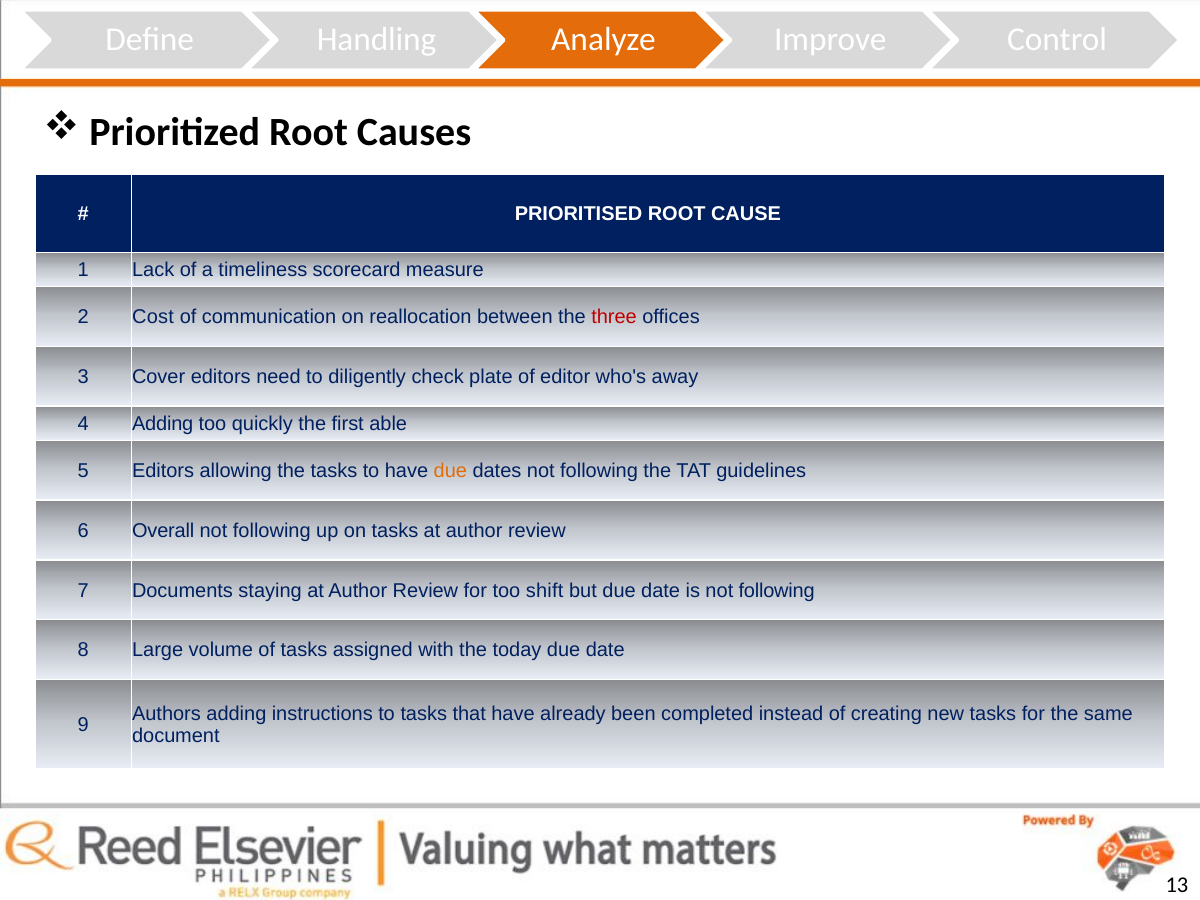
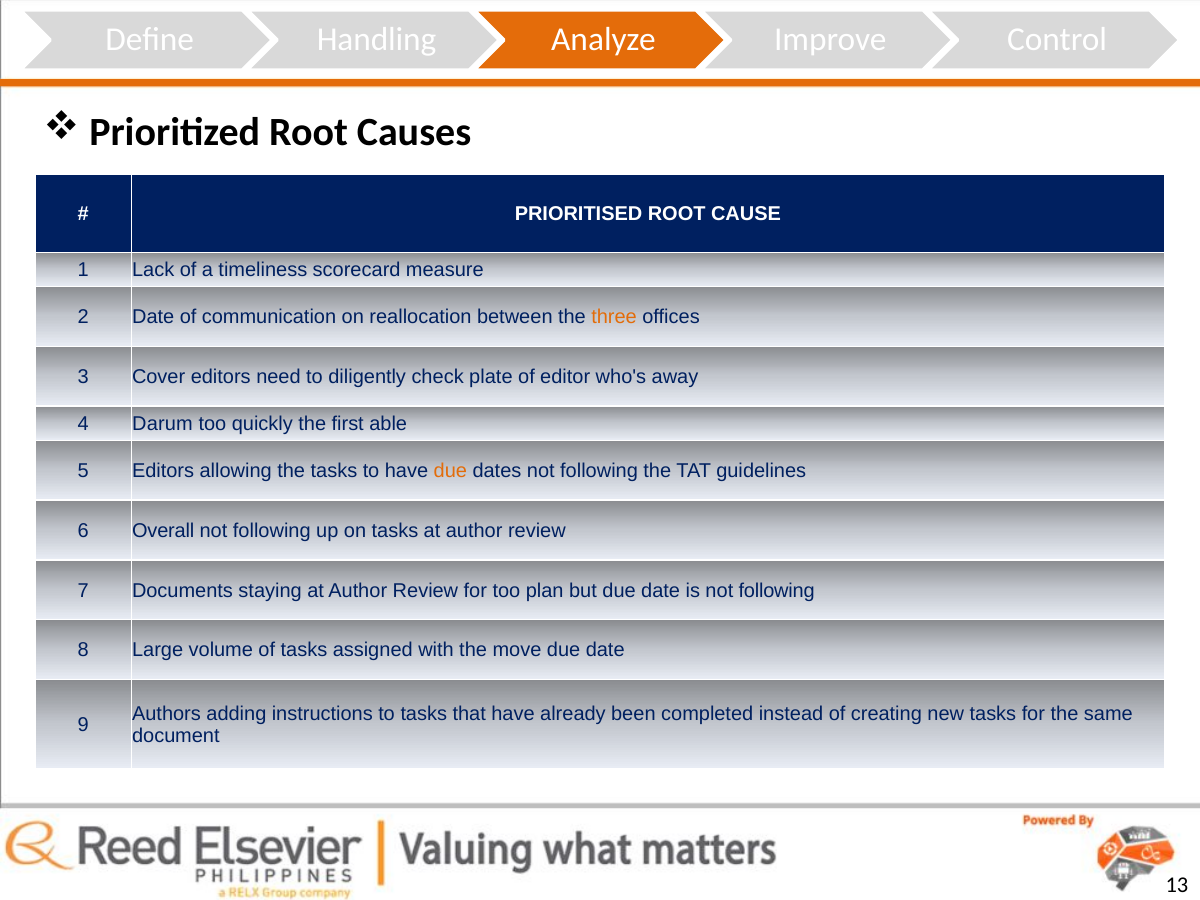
2 Cost: Cost -> Date
three colour: red -> orange
4 Adding: Adding -> Darum
shift: shift -> plan
today: today -> move
